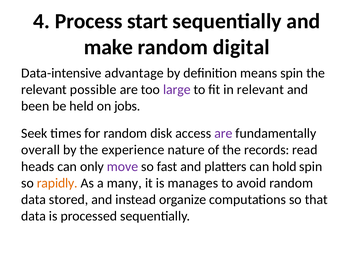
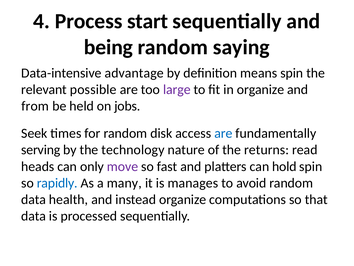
make: make -> being
digital: digital -> saying
in relevant: relevant -> organize
been: been -> from
are at (223, 133) colour: purple -> blue
overall: overall -> serving
experience: experience -> technology
records: records -> returns
rapidly colour: orange -> blue
stored: stored -> health
